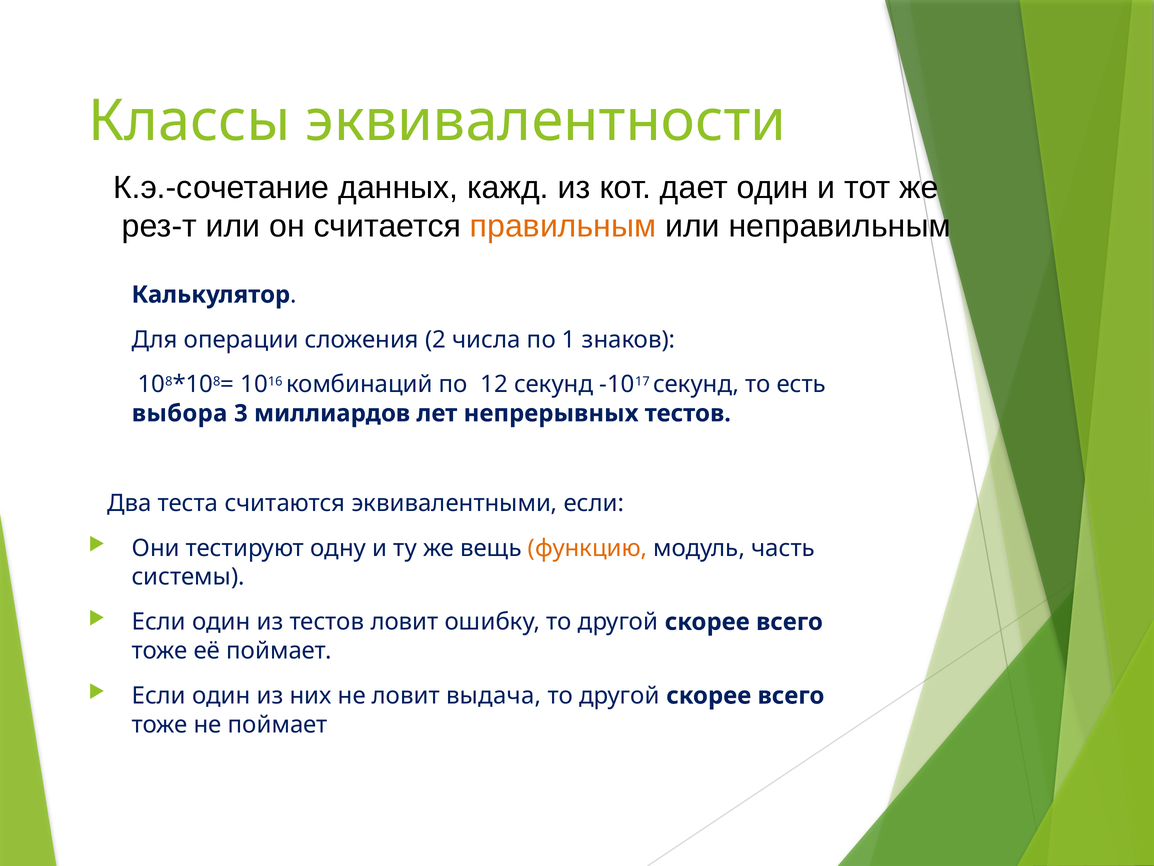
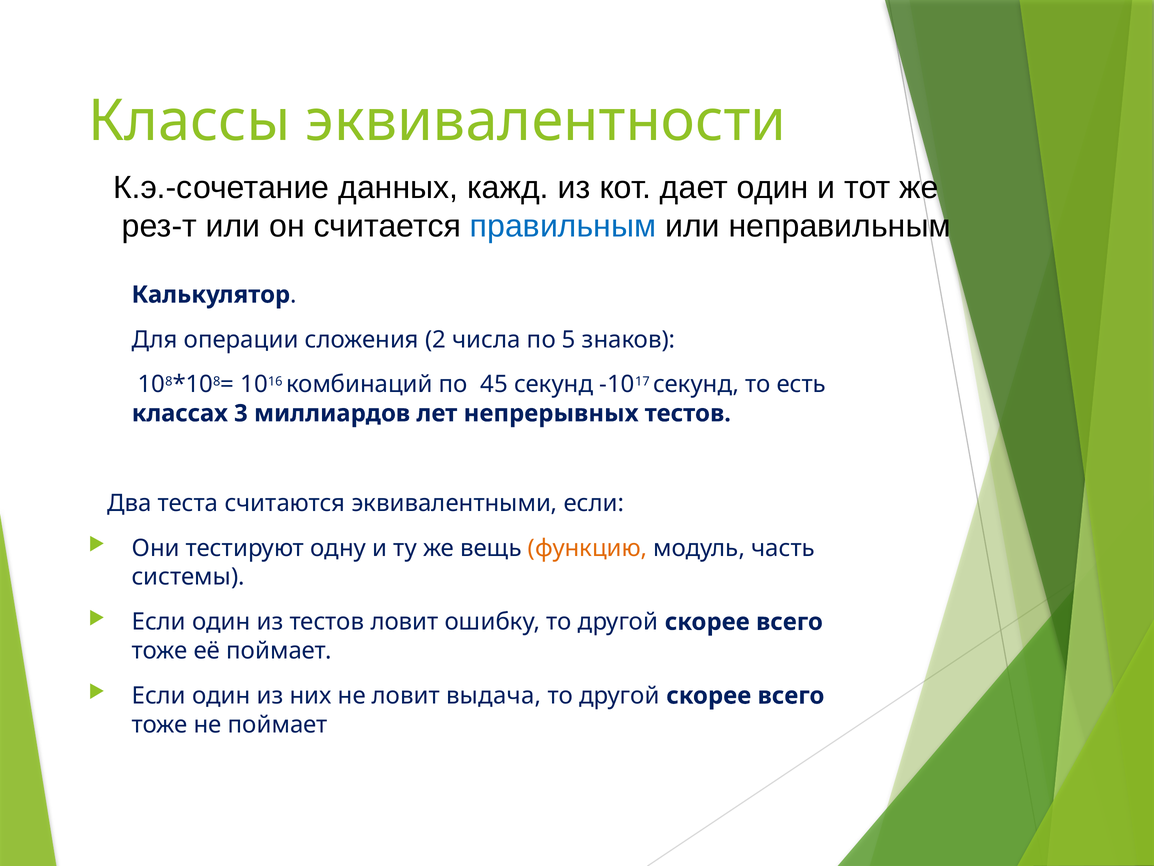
правильным colour: orange -> blue
1: 1 -> 5
12: 12 -> 45
выбора: выбора -> классах
